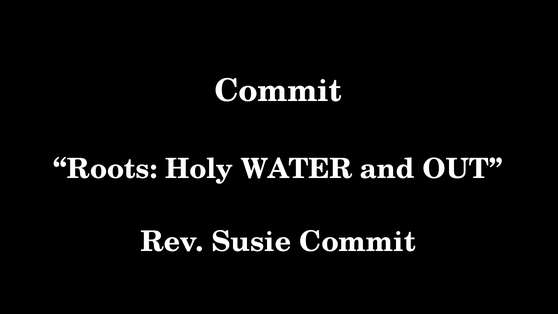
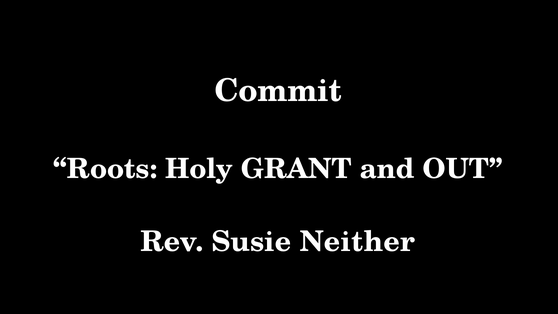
WATER: WATER -> GRANT
Susie Commit: Commit -> Neither
